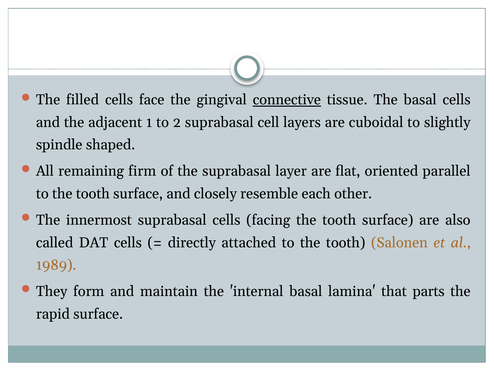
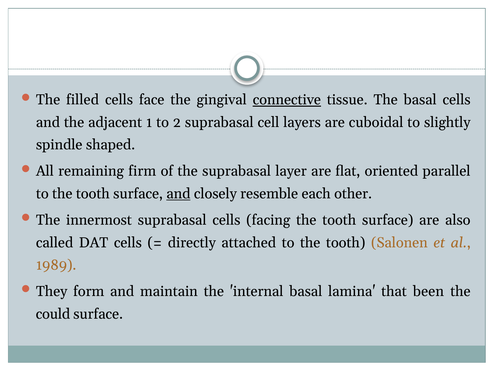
and at (178, 193) underline: none -> present
parts: parts -> been
rapid: rapid -> could
